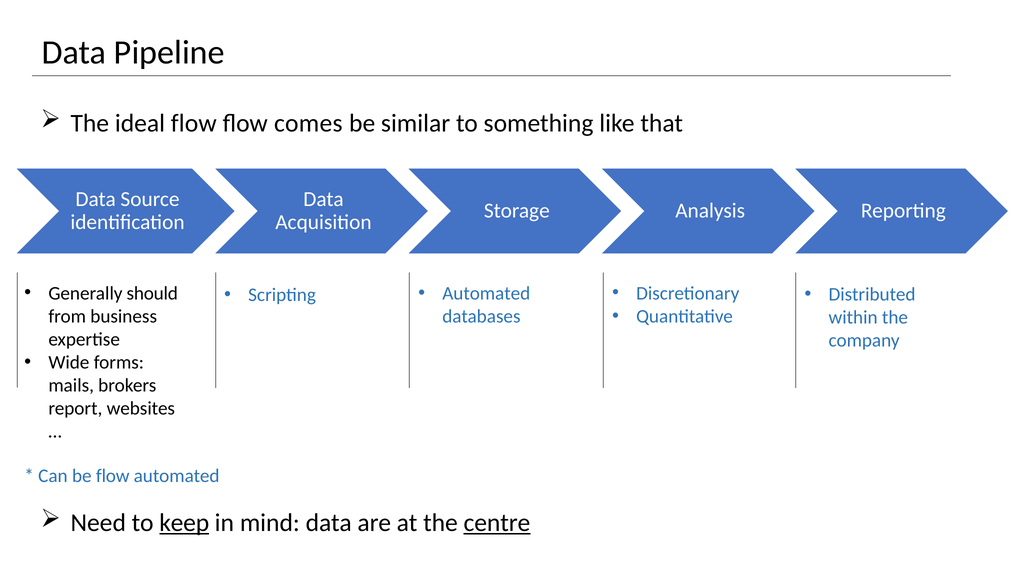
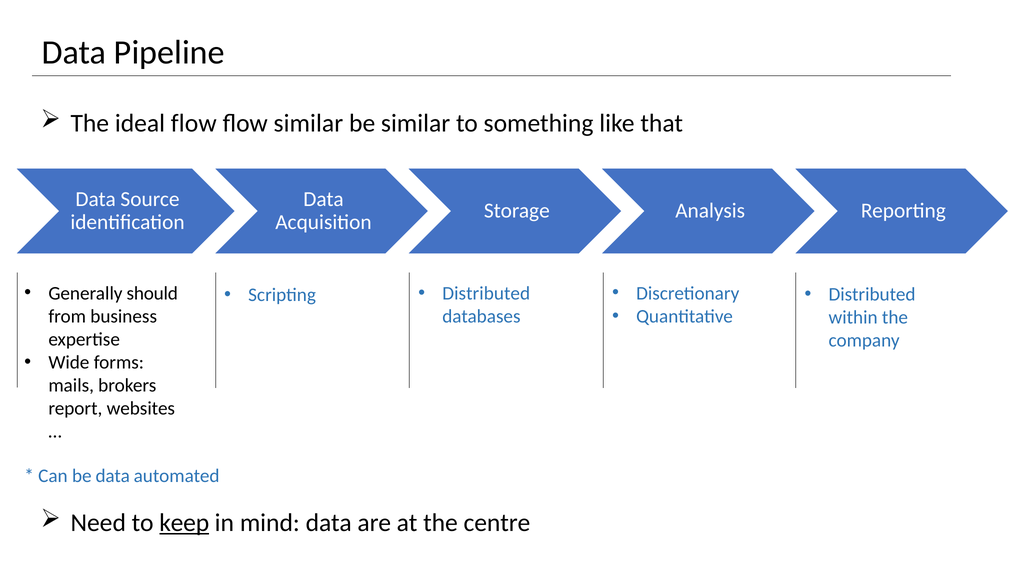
flow comes: comes -> similar
Automated at (486, 293): Automated -> Distributed
be flow: flow -> data
centre underline: present -> none
